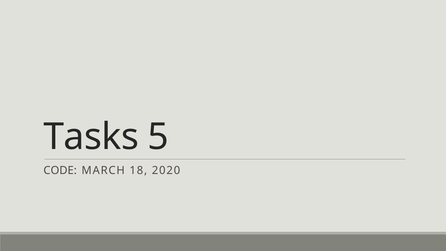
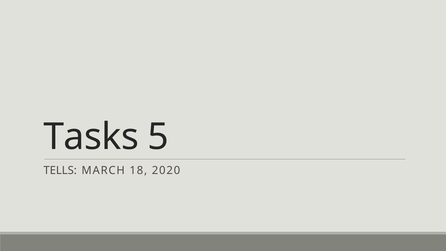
CODE: CODE -> TELLS
